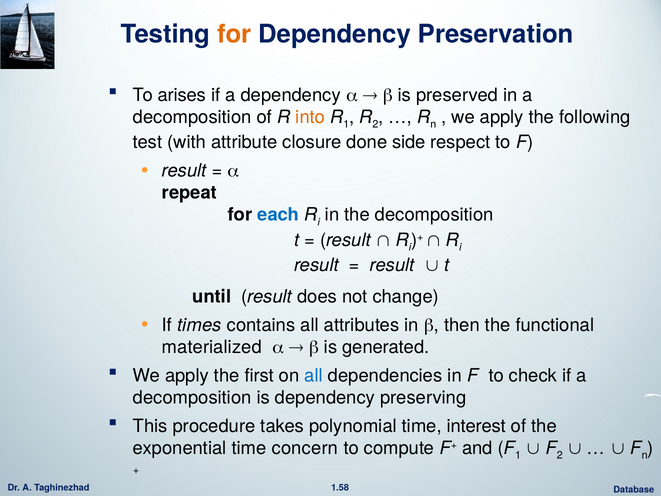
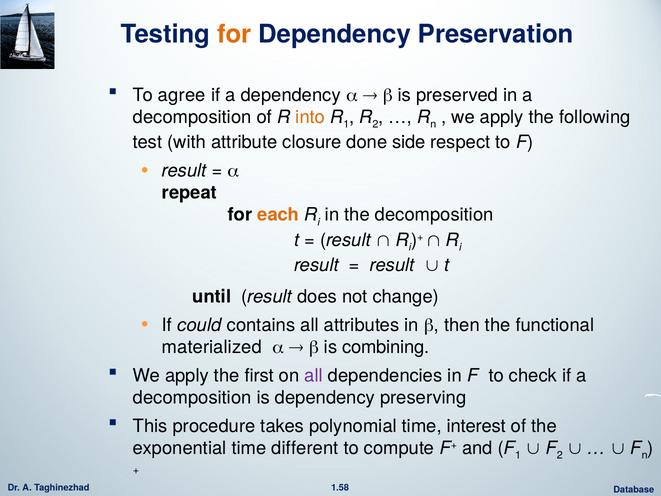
arises: arises -> agree
each colour: blue -> orange
times: times -> could
generated: generated -> combining
all at (314, 375) colour: blue -> purple
concern: concern -> different
